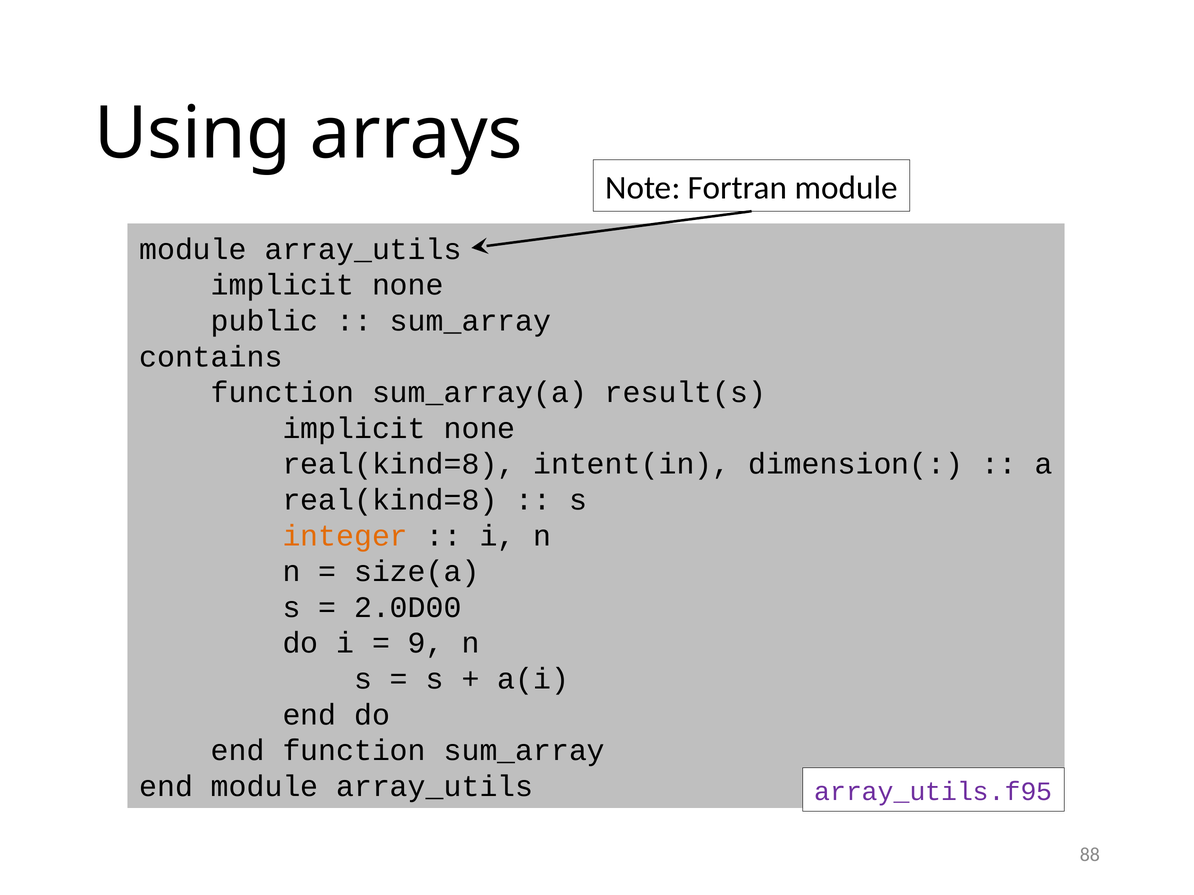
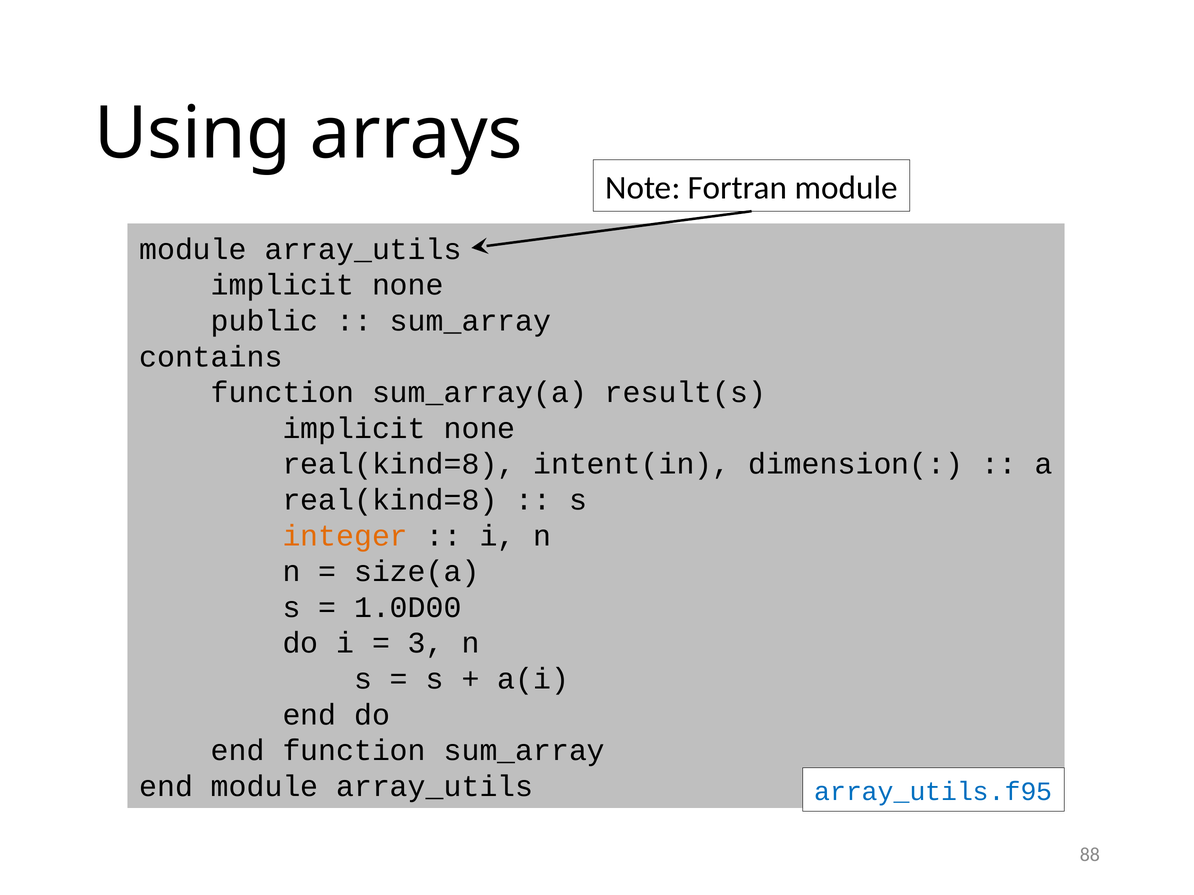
2.0D00: 2.0D00 -> 1.0D00
9: 9 -> 3
array_utils.f95 colour: purple -> blue
